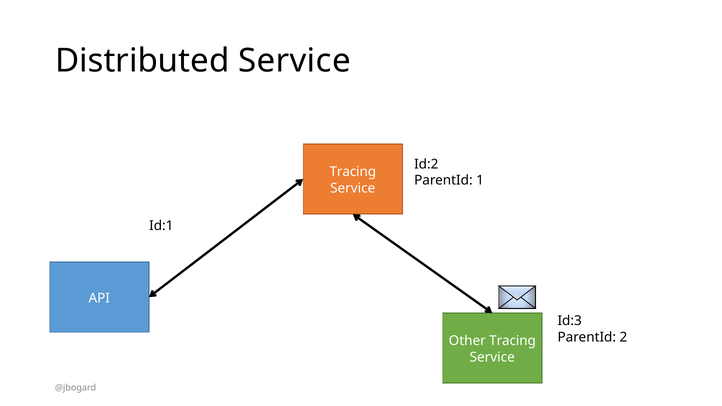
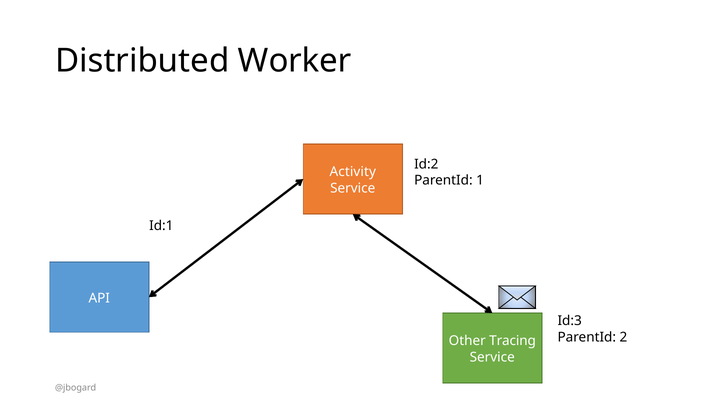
Distributed Service: Service -> Worker
Tracing at (353, 172): Tracing -> Activity
